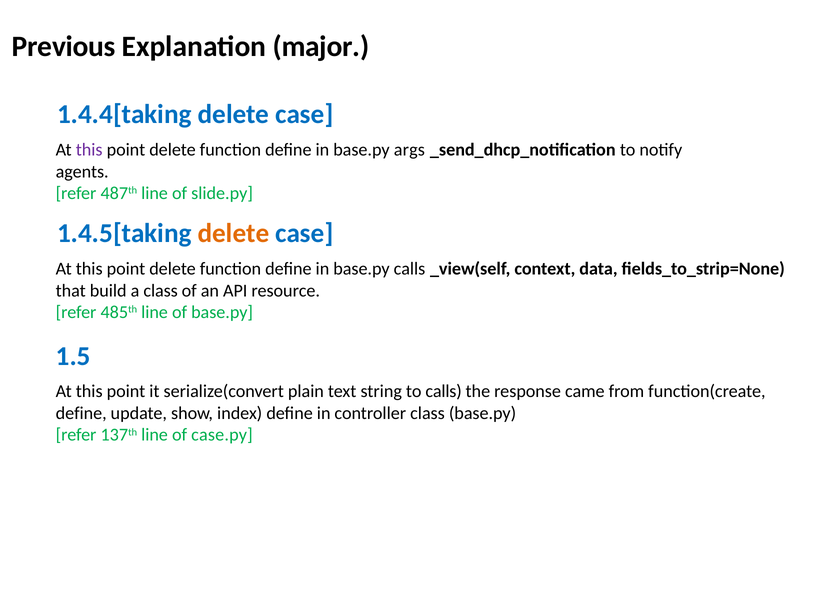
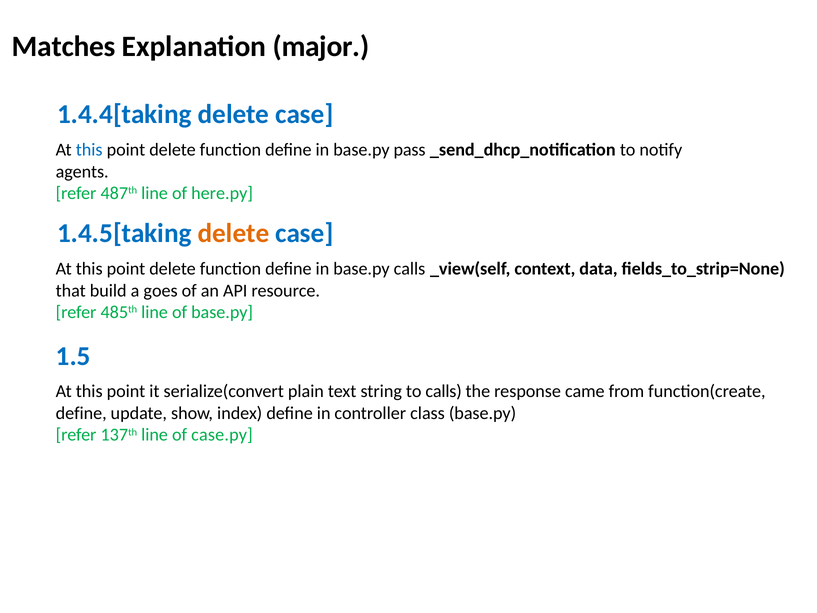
Previous: Previous -> Matches
this at (89, 150) colour: purple -> blue
args: args -> pass
slide.py: slide.py -> here.py
a class: class -> goes
